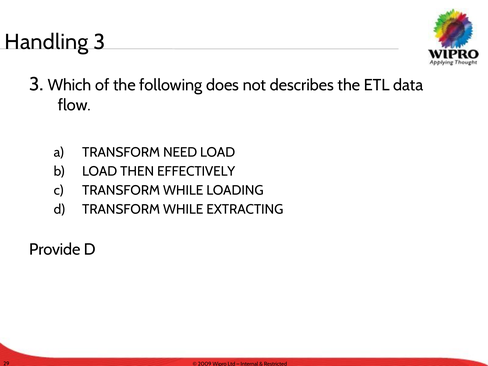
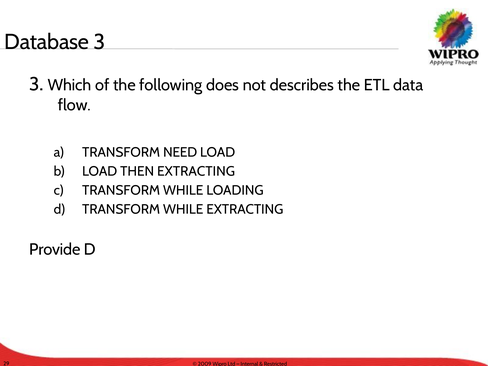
Handling: Handling -> Database
THEN EFFECTIVELY: EFFECTIVELY -> EXTRACTING
